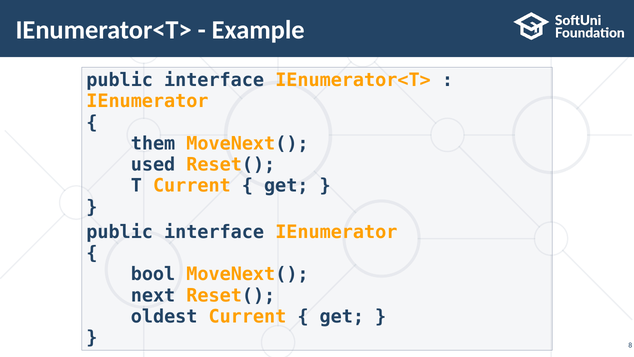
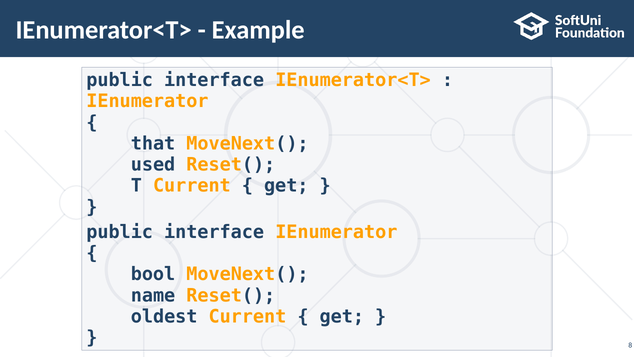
them: them -> that
next: next -> name
